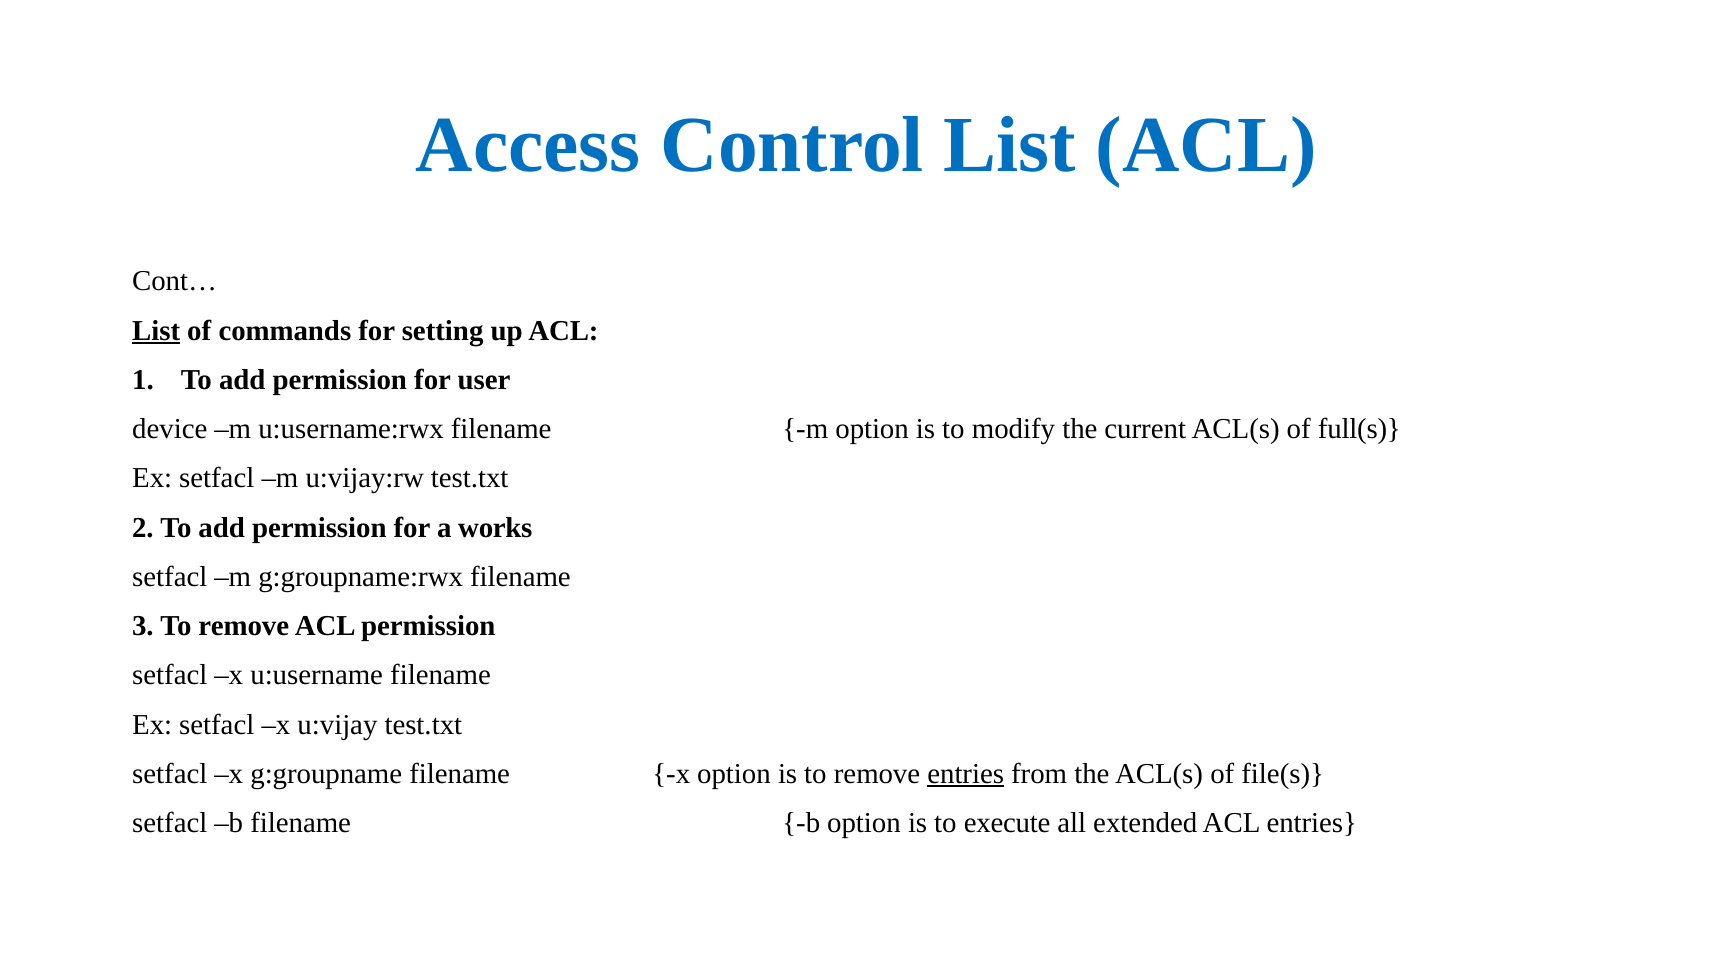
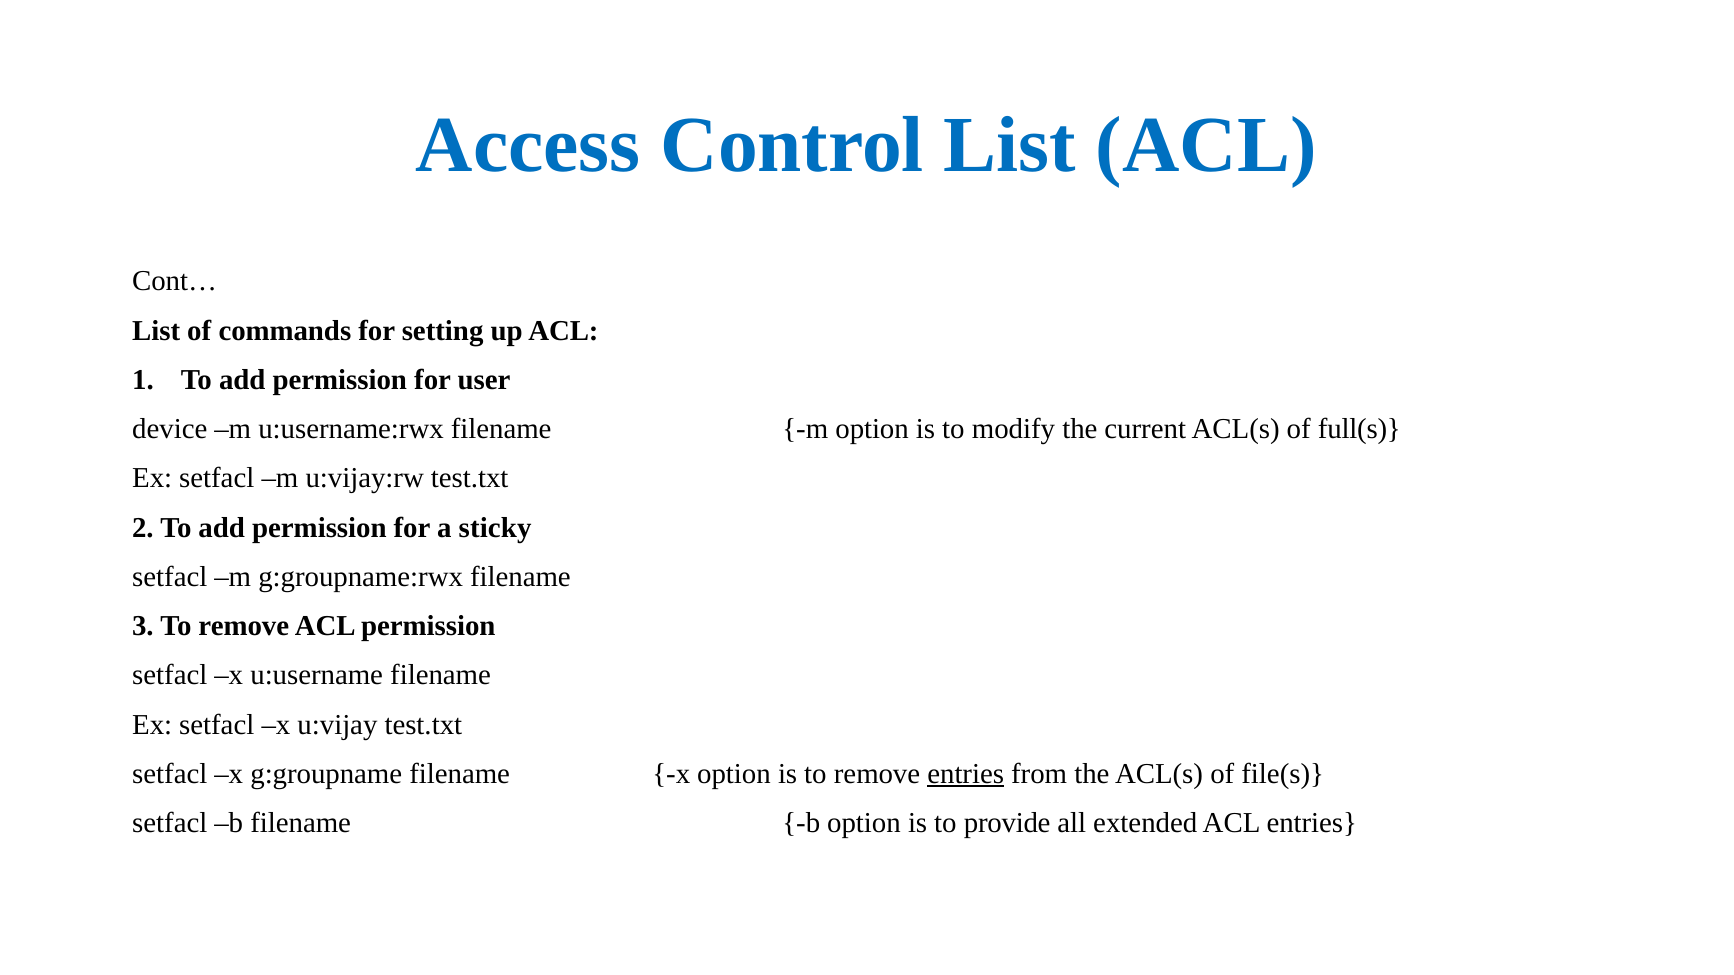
List at (156, 331) underline: present -> none
works: works -> sticky
execute: execute -> provide
